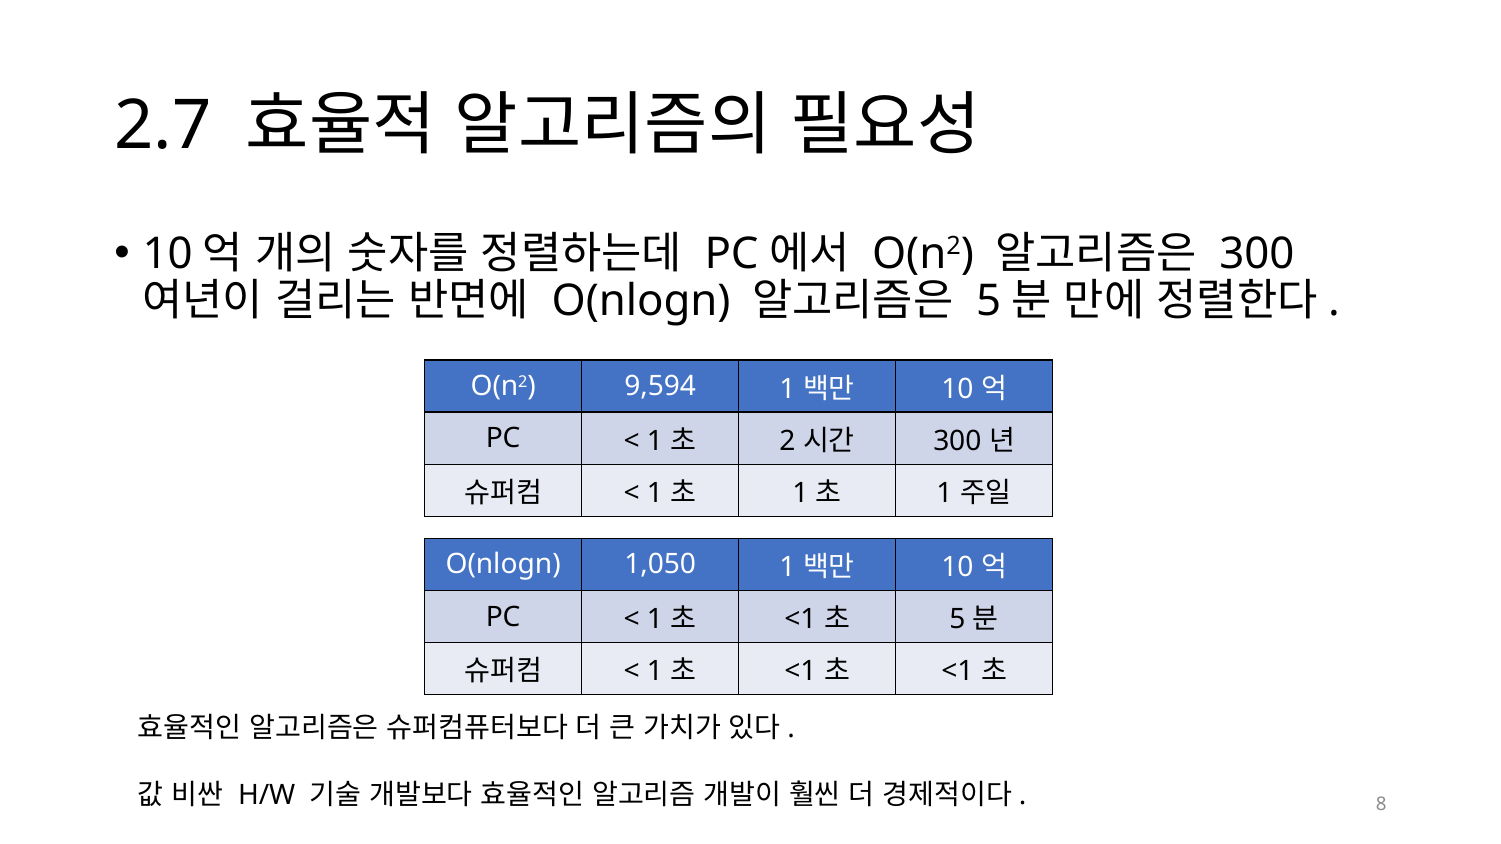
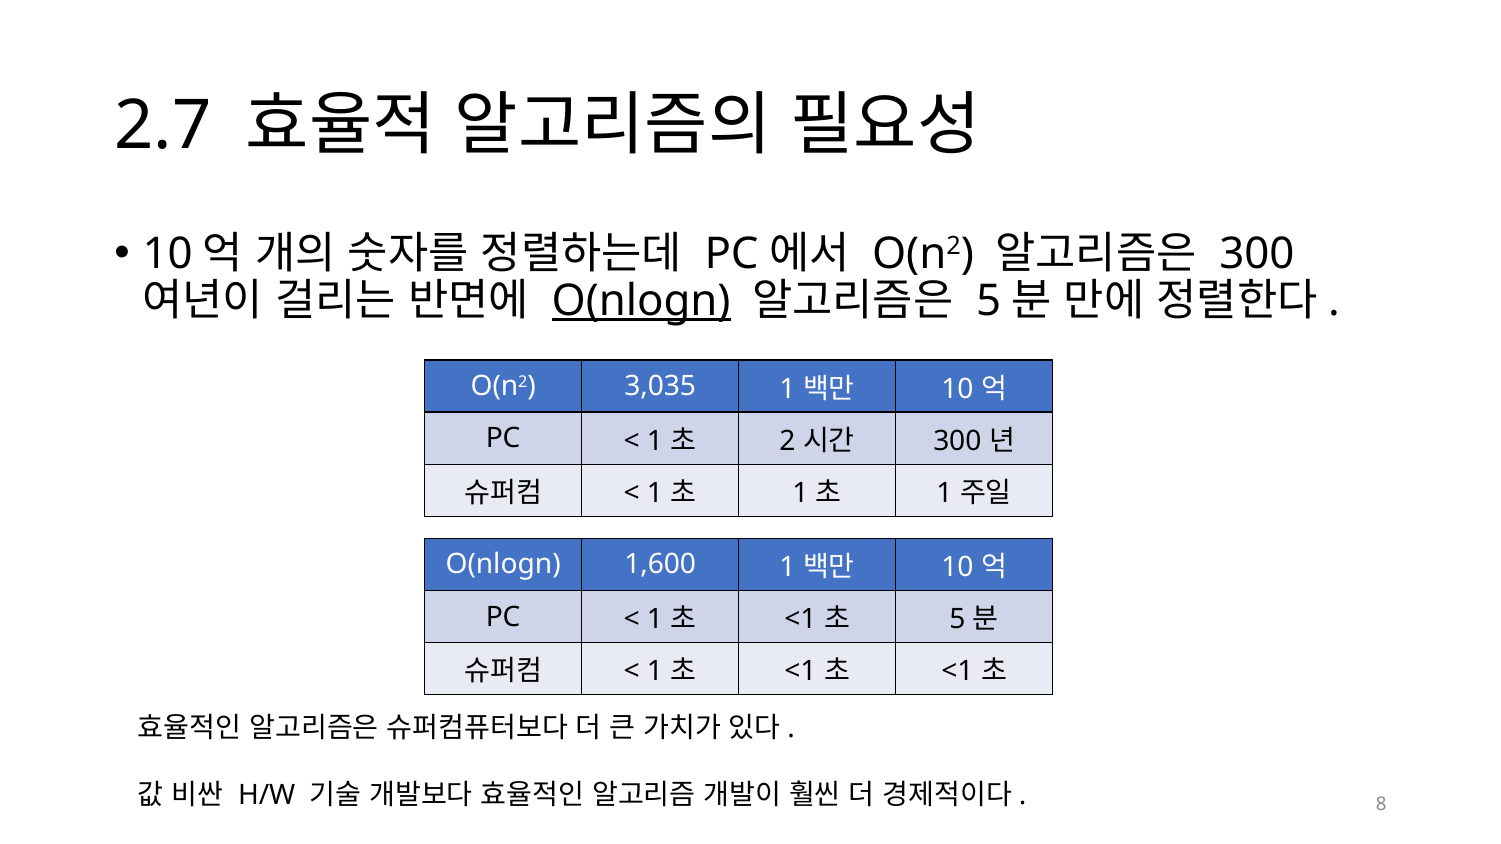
O(nlogn at (641, 301) underline: none -> present
9,594: 9,594 -> 3,035
1,050: 1,050 -> 1,600
